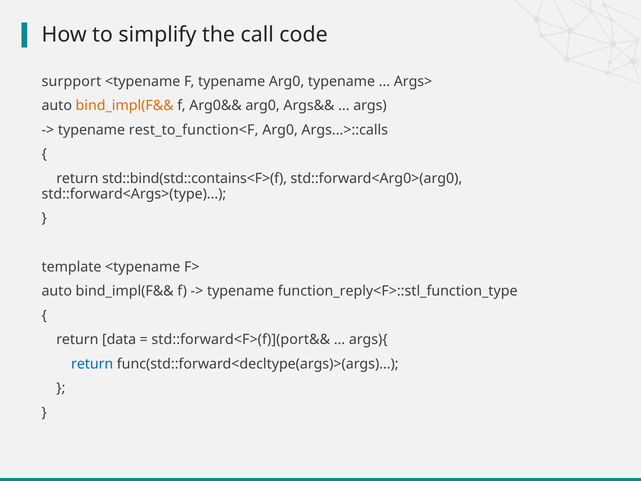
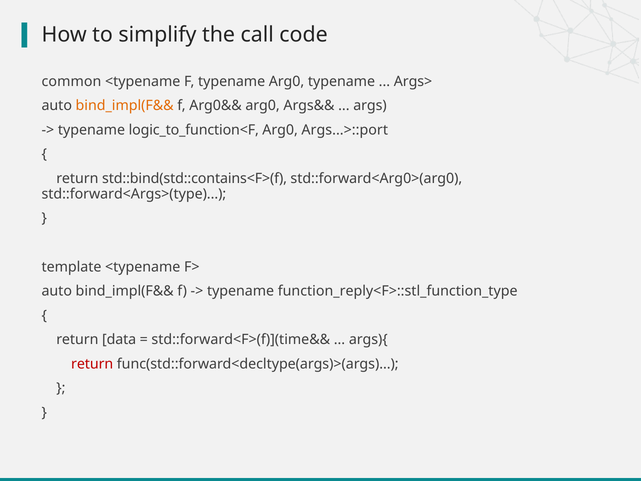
surpport: surpport -> common
rest_to_function<F: rest_to_function<F -> logic_to_function<F
Args...>::calls: Args...>::calls -> Args...>::port
std::forward<F>(f)](port&&: std::forward<F>(f)](port&& -> std::forward<F>(f)](time&&
return at (92, 364) colour: blue -> red
